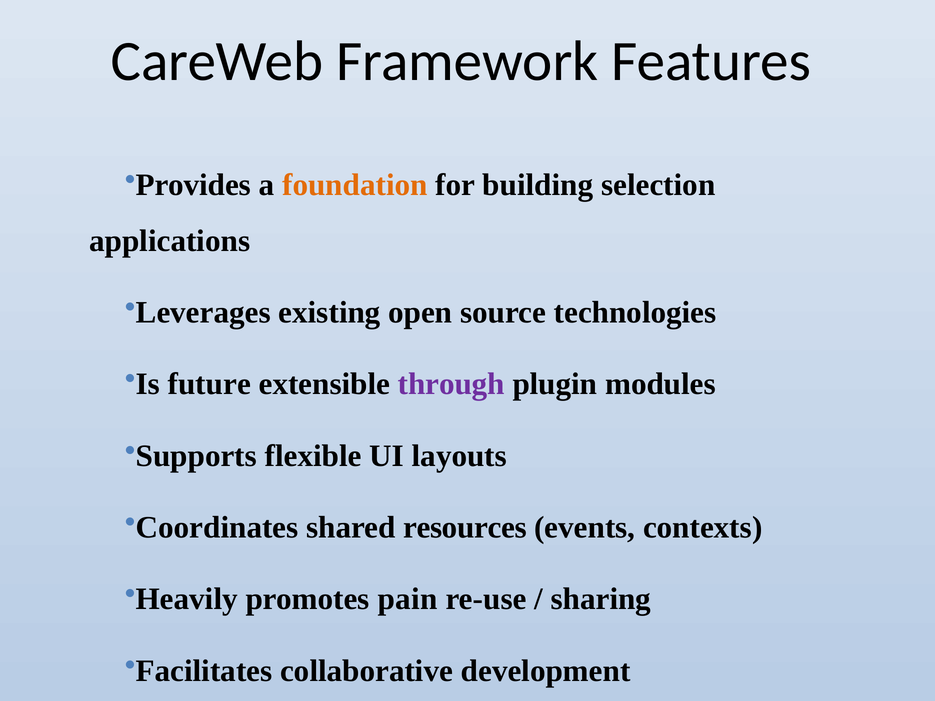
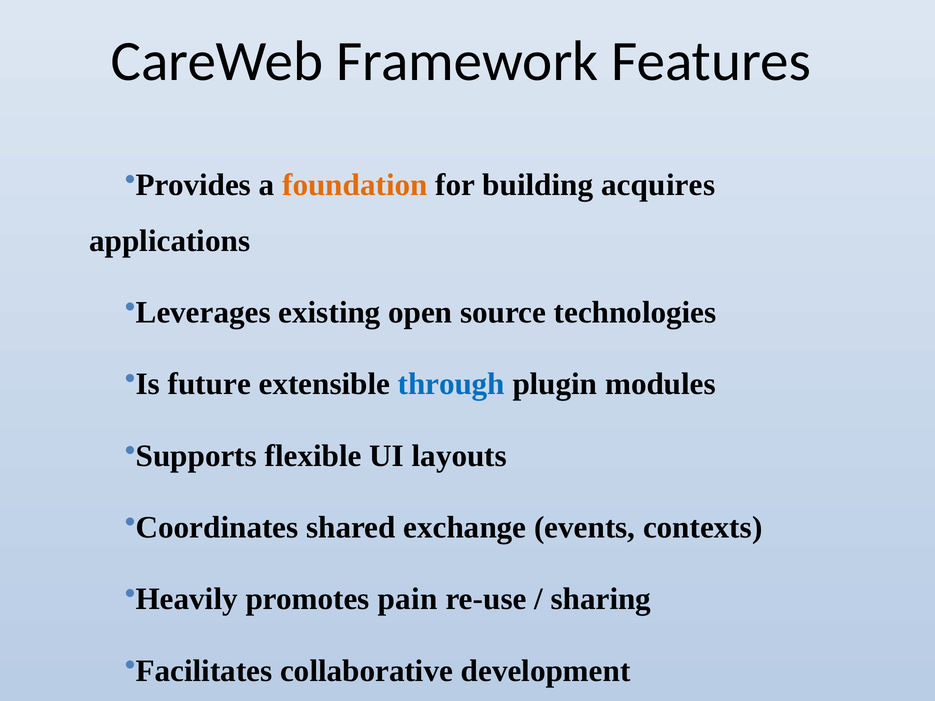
selection: selection -> acquires
through colour: purple -> blue
resources: resources -> exchange
